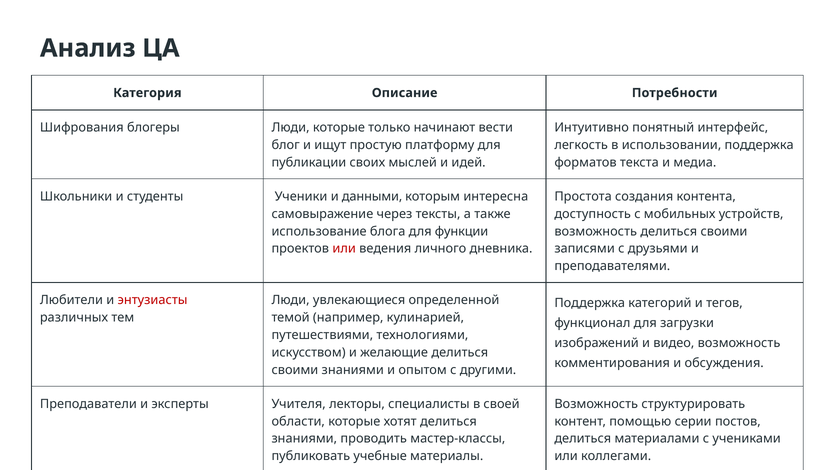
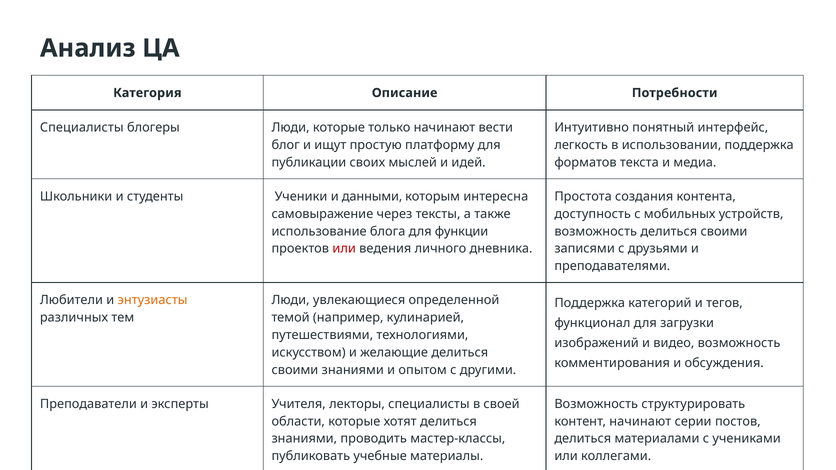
Шифрования at (82, 128): Шифрования -> Специалисты
энтузиасты colour: red -> orange
контент помощью: помощью -> начинают
